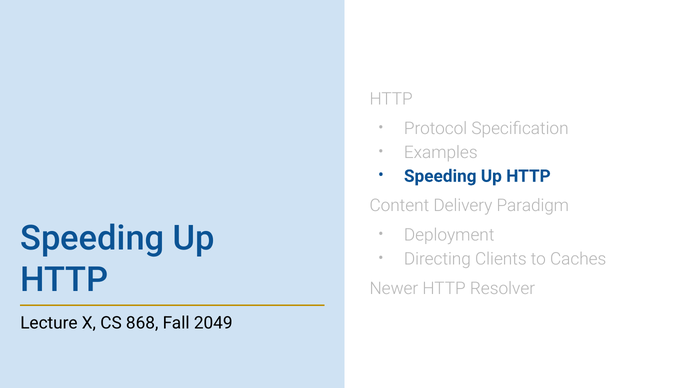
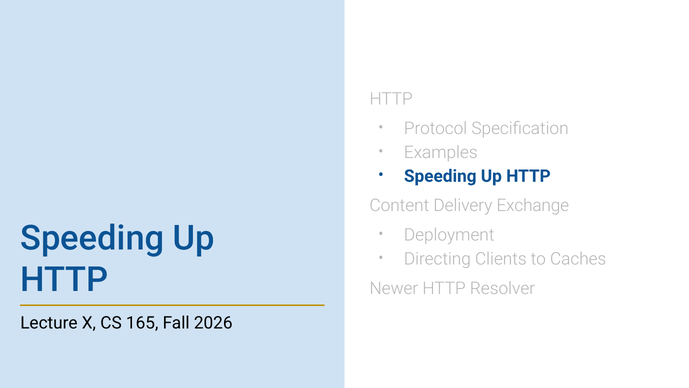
Paradigm: Paradigm -> Exchange
868: 868 -> 165
2049: 2049 -> 2026
